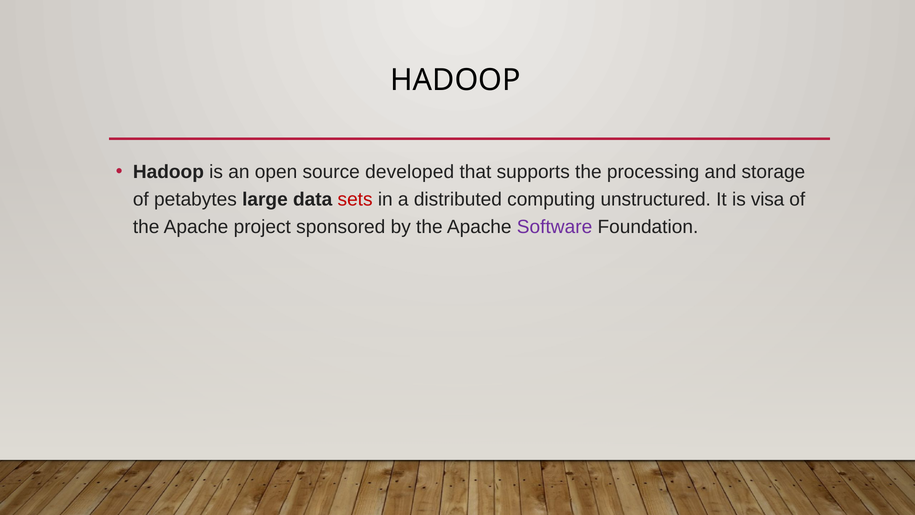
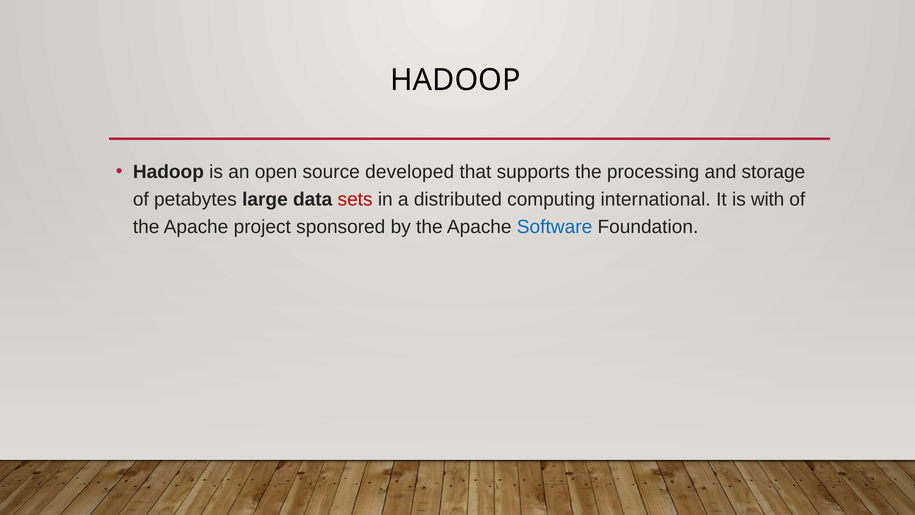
unstructured: unstructured -> international
visa: visa -> with
Software colour: purple -> blue
